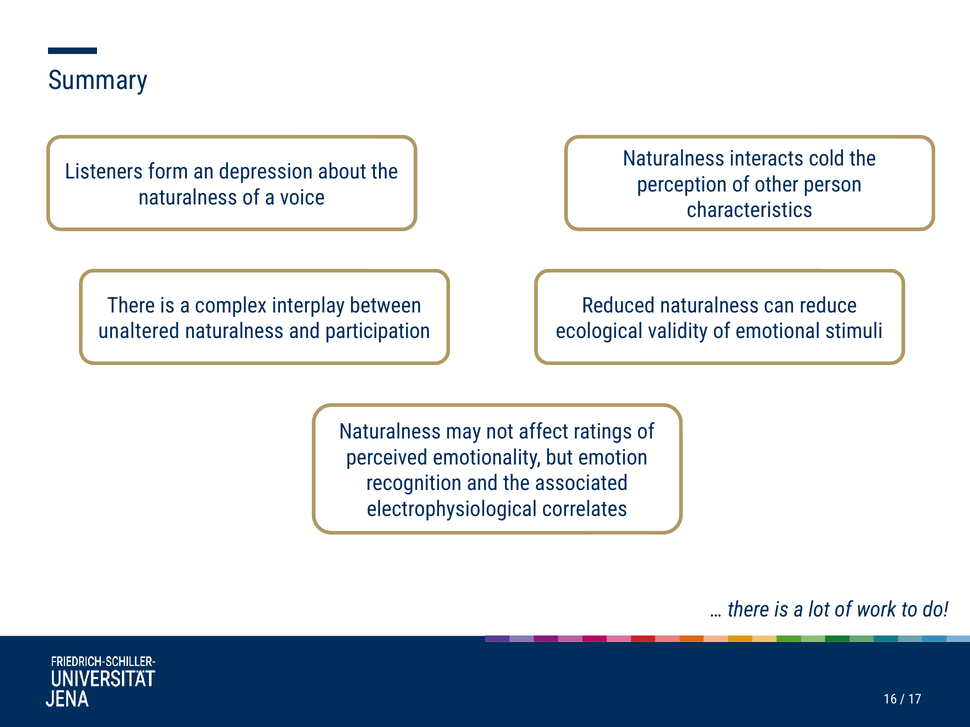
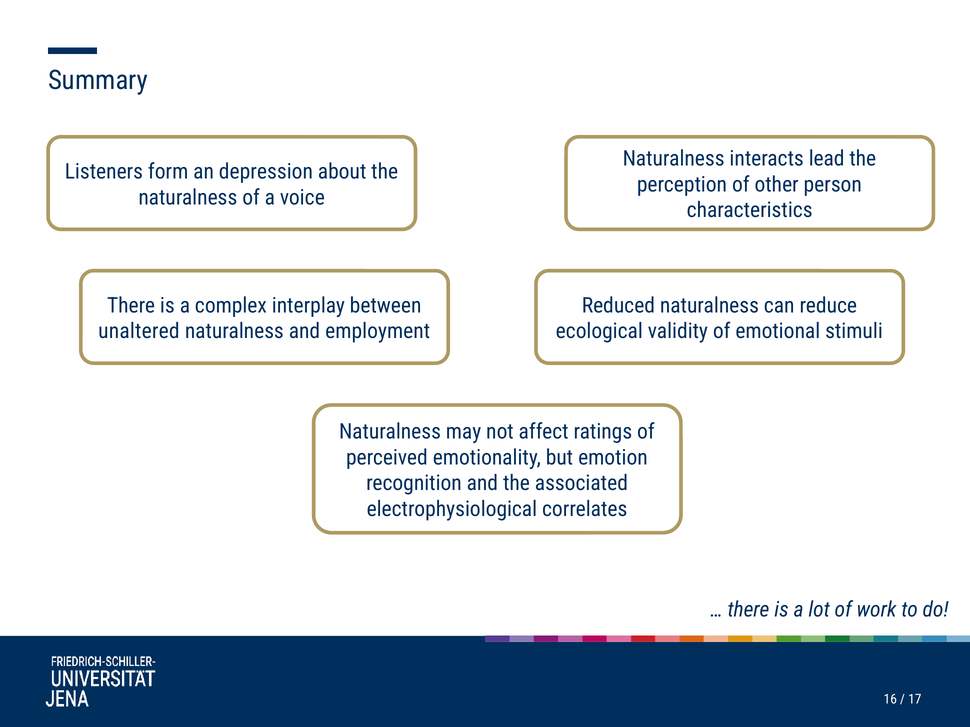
cold: cold -> lead
participation: participation -> employment
